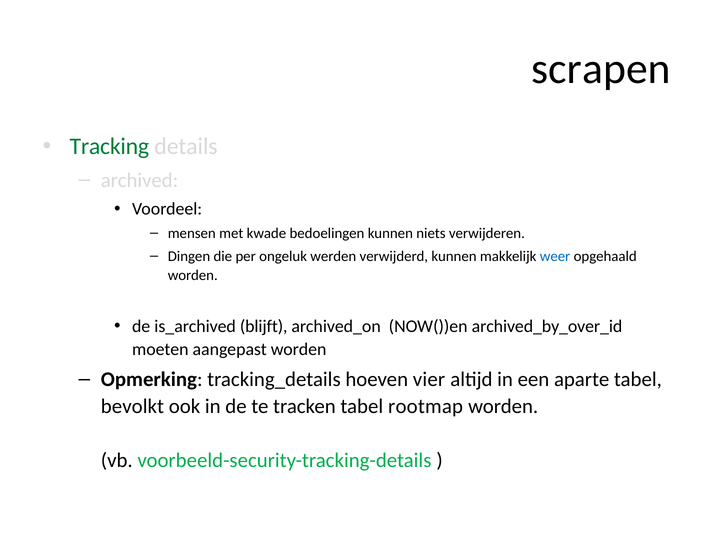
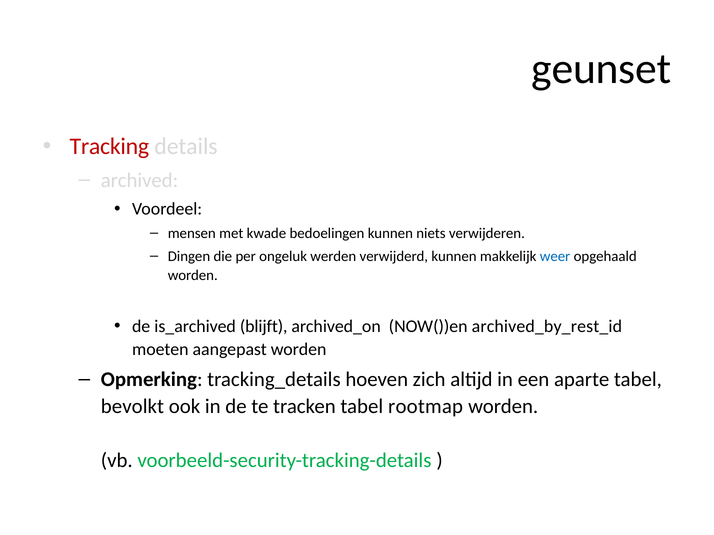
scrapen: scrapen -> geunset
Tracking colour: green -> red
archived_by_over_id: archived_by_over_id -> archived_by_rest_id
vier: vier -> zich
